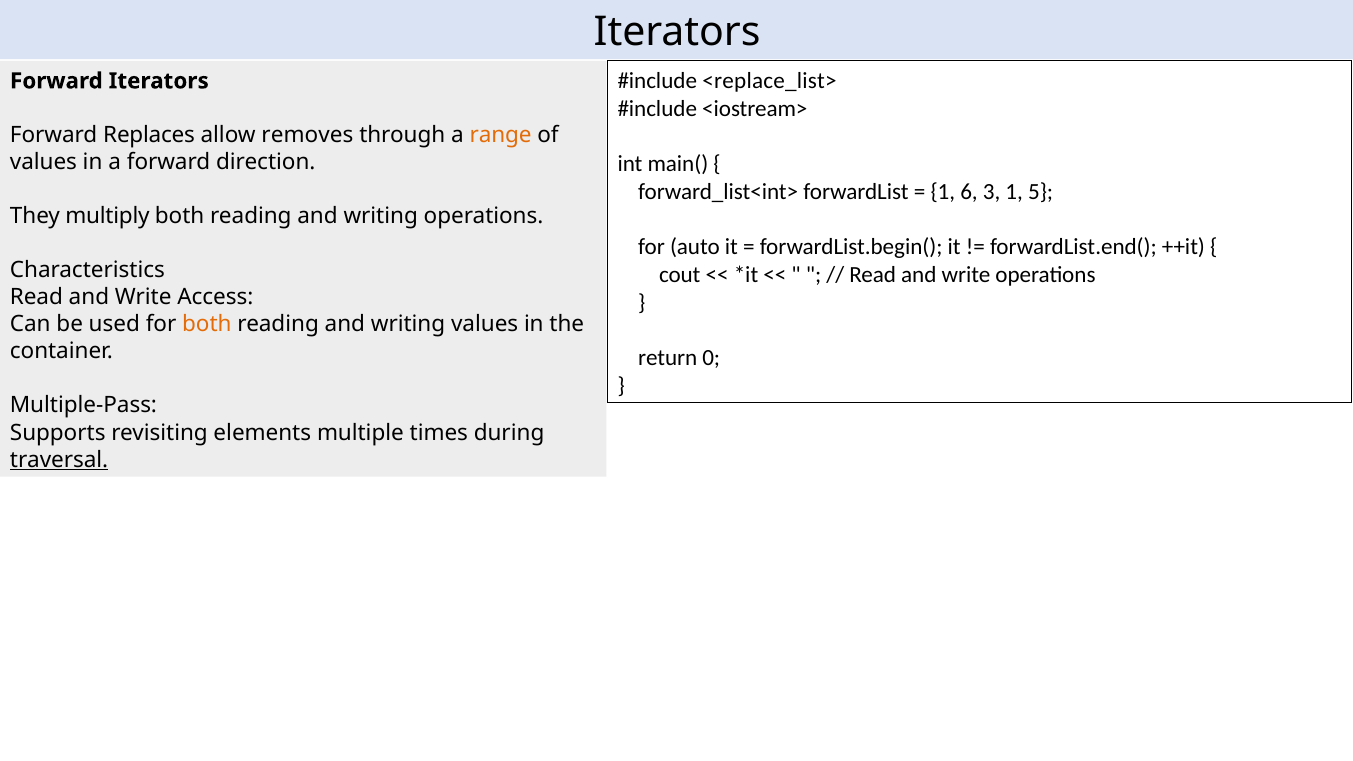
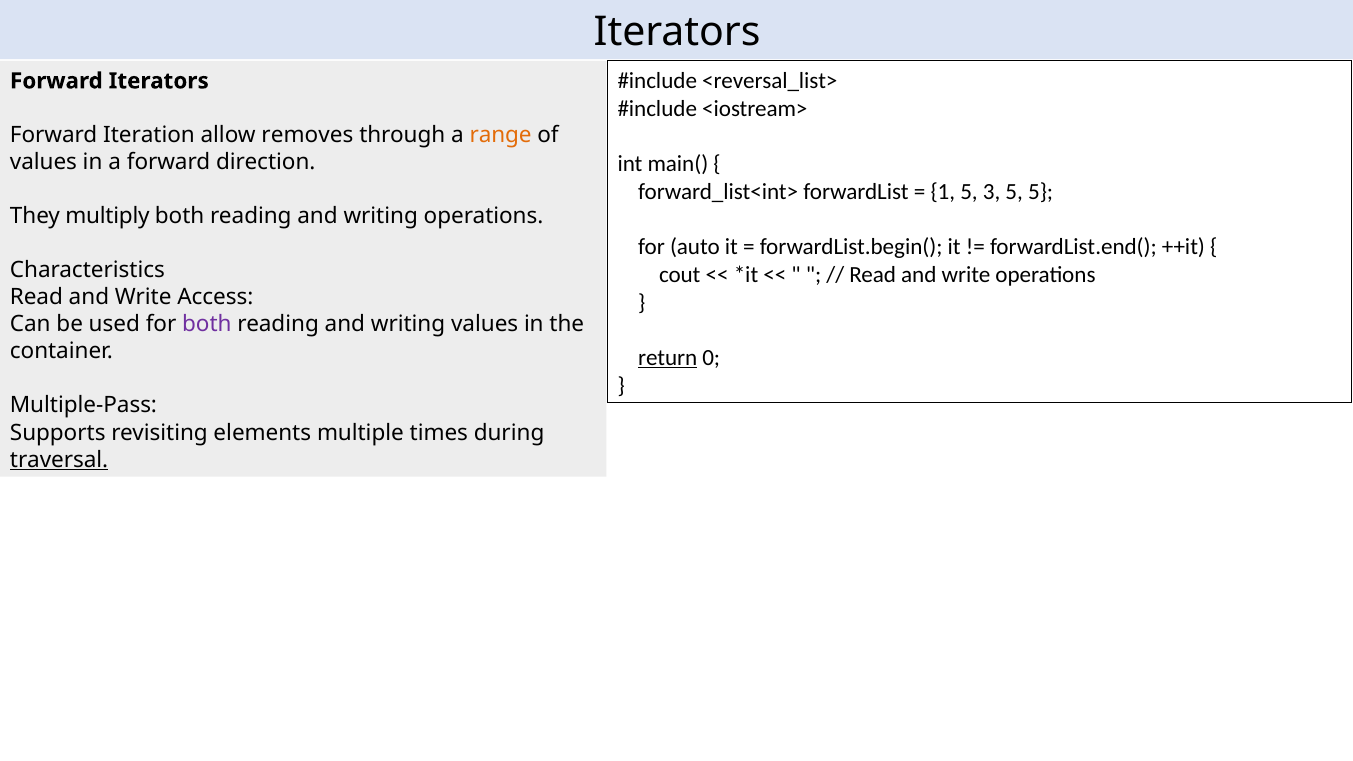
<replace_list>: <replace_list> -> <reversal_list>
Replaces: Replaces -> Iteration
1 6: 6 -> 5
3 1: 1 -> 5
both at (207, 324) colour: orange -> purple
return underline: none -> present
